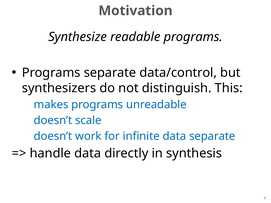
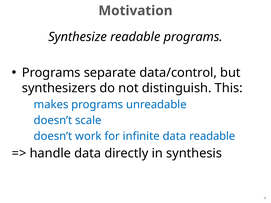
data separate: separate -> readable
